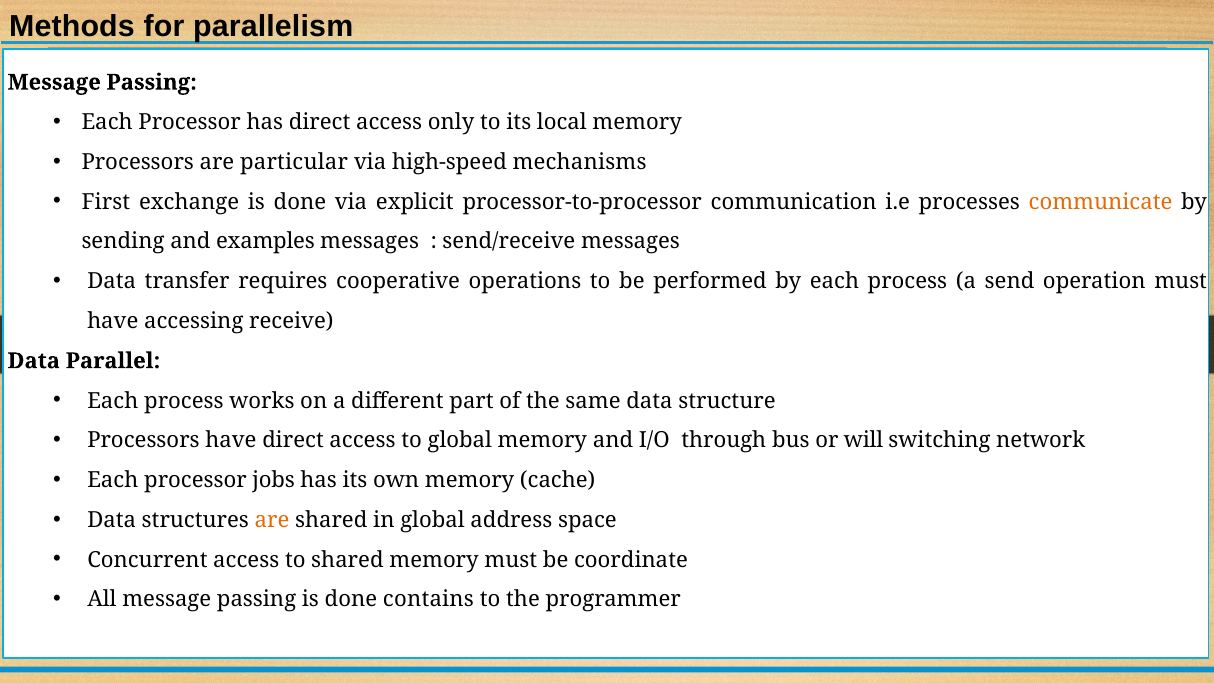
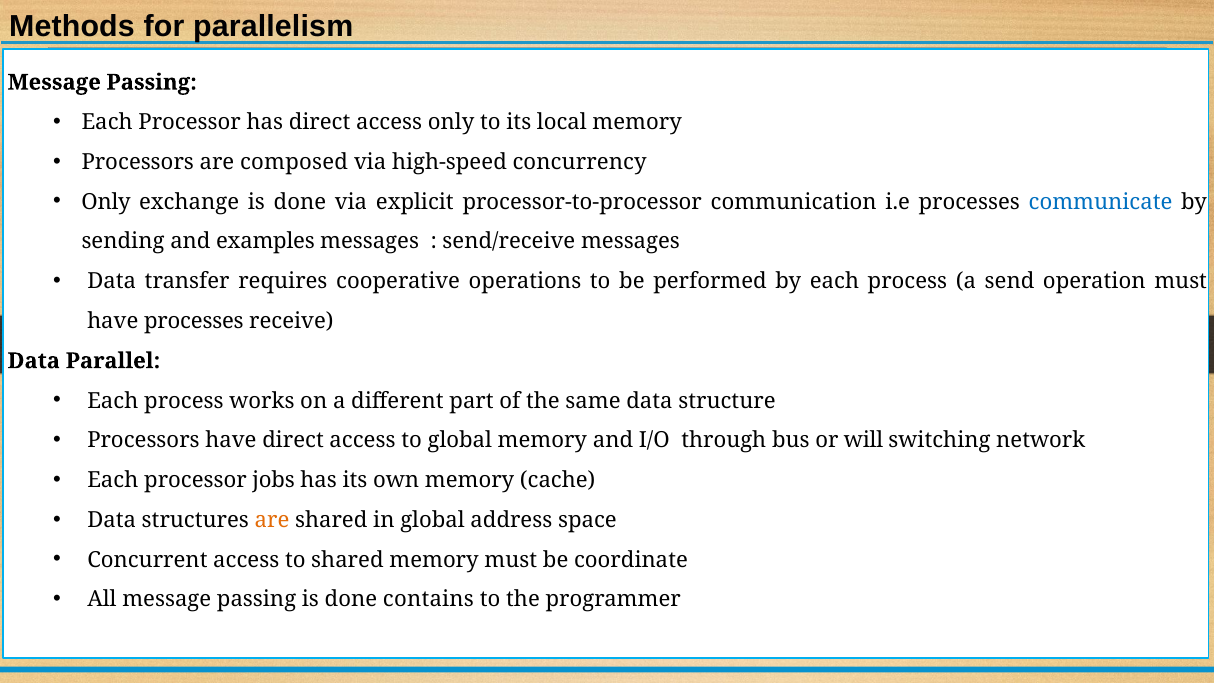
particular: particular -> composed
mechanisms: mechanisms -> concurrency
First at (106, 202): First -> Only
communicate colour: orange -> blue
have accessing: accessing -> processes
